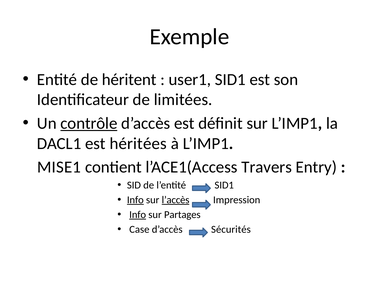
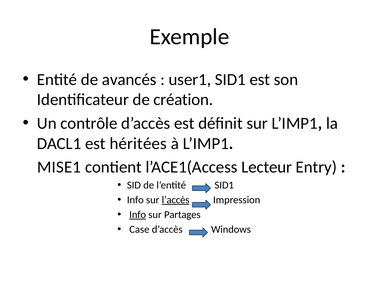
héritent: héritent -> avancés
limitées: limitées -> création
contrôle underline: present -> none
Travers: Travers -> Lecteur
Info at (135, 200) underline: present -> none
Sécurités: Sécurités -> Windows
